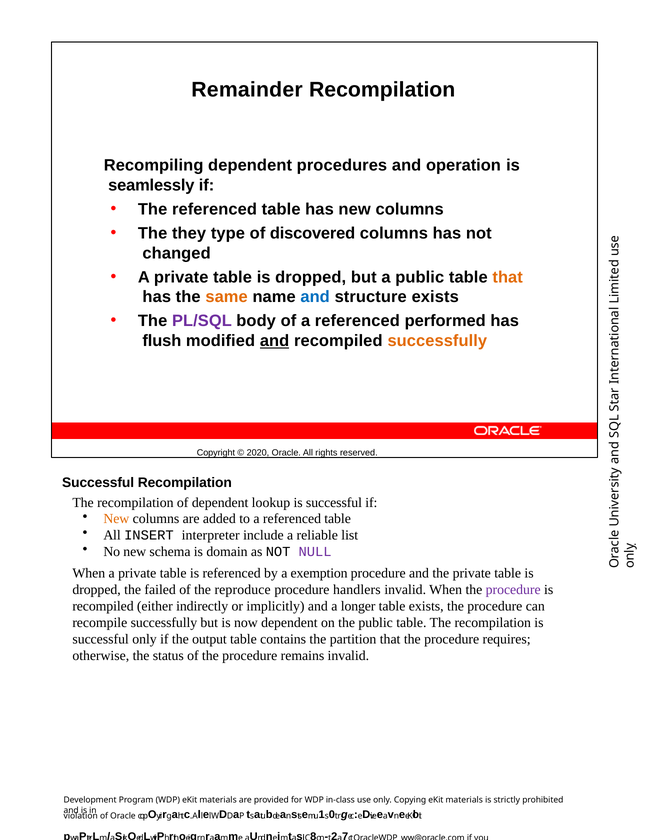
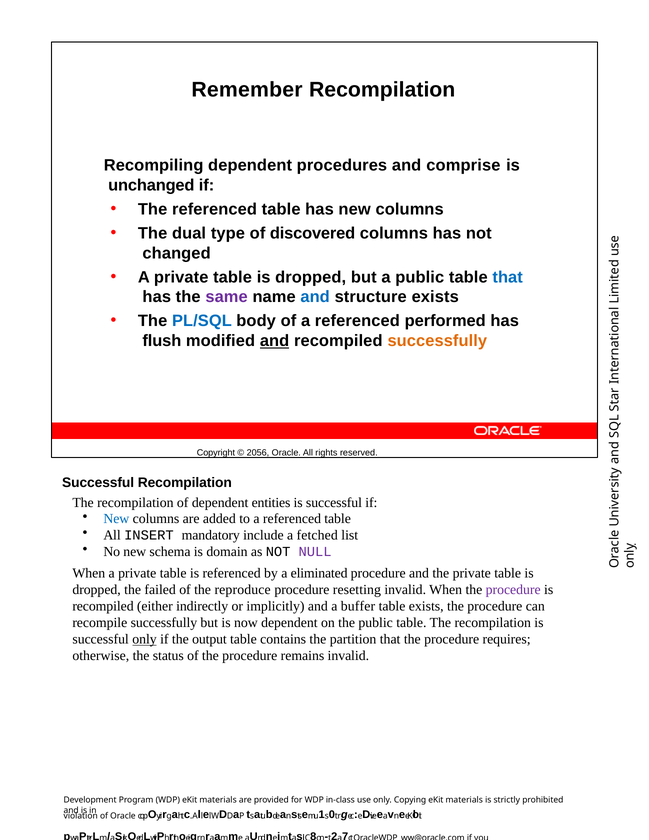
Remainder: Remainder -> Remember
operation: operation -> comprise
seamlessly: seamlessly -> unchanged
they: they -> dual
that at (508, 277) colour: orange -> blue
same colour: orange -> purple
PL/SQL colour: purple -> blue
2020: 2020 -> 2056
lookup: lookup -> entities
New at (116, 519) colour: orange -> blue
interpreter: interpreter -> mandatory
reliable: reliable -> fetched
exemption: exemption -> eliminated
handlers: handlers -> resetting
longer: longer -> buffer
only at (144, 639) underline: none -> present
